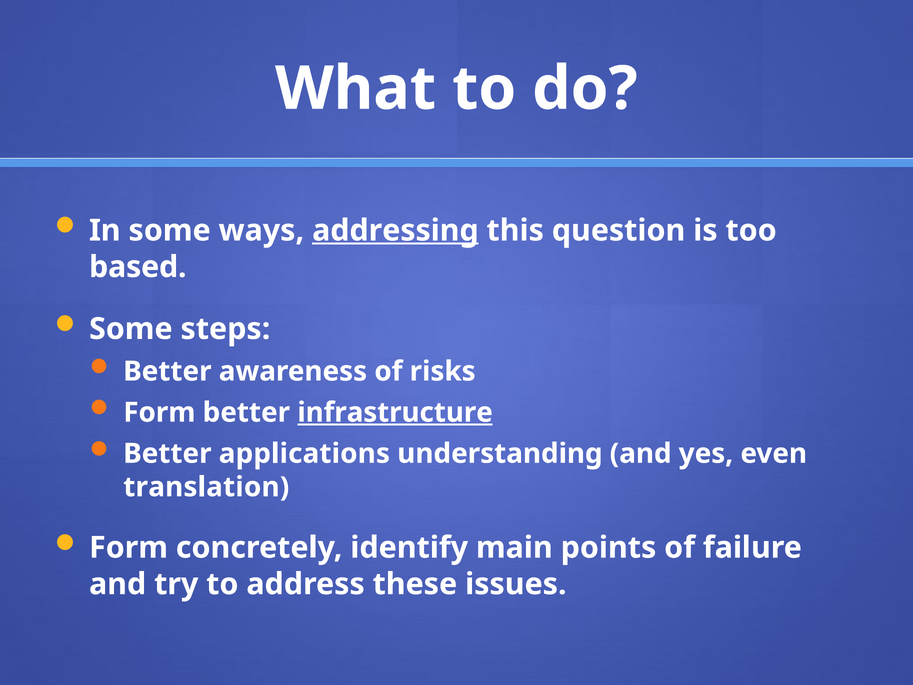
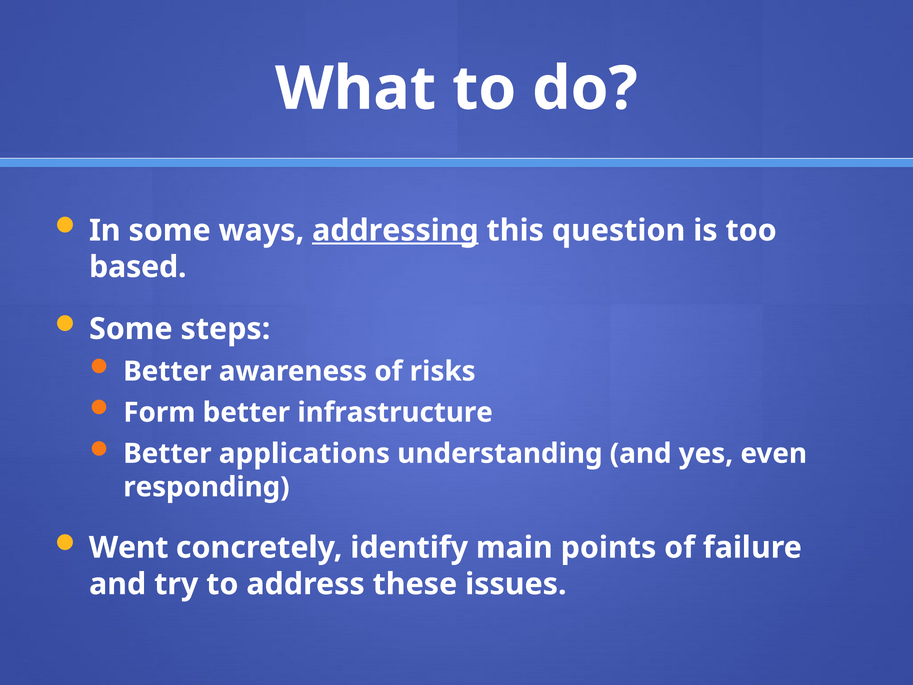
infrastructure underline: present -> none
translation: translation -> responding
Form at (129, 547): Form -> Went
